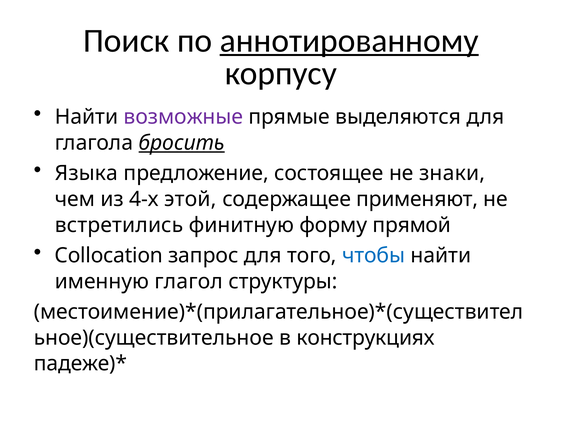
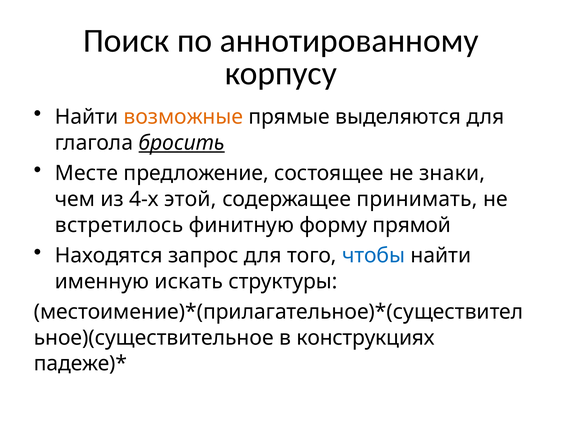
аннотированному underline: present -> none
возможные colour: purple -> orange
Языка: Языка -> Месте
применяют: применяют -> принимать
встретились: встретились -> встретилось
Collocation: Collocation -> Находятся
глагол: глагол -> искать
